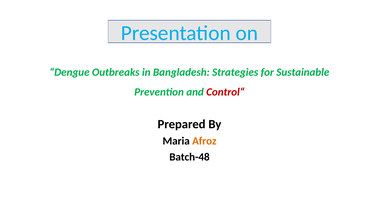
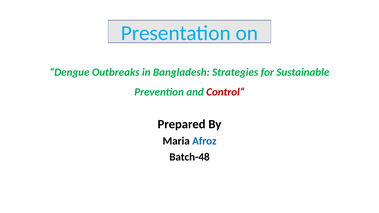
Afroz colour: orange -> blue
